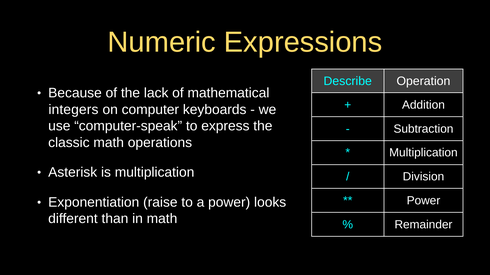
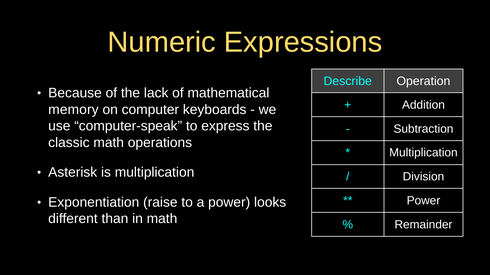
integers: integers -> memory
